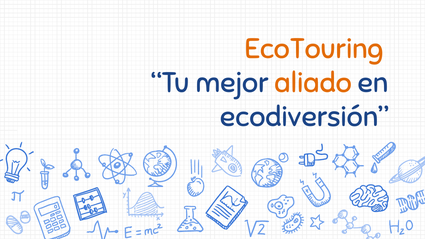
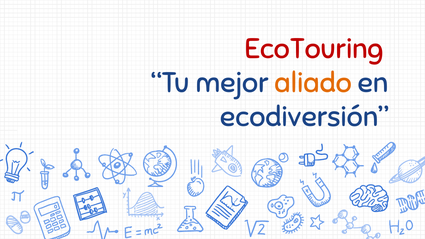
EcoTouring colour: orange -> red
